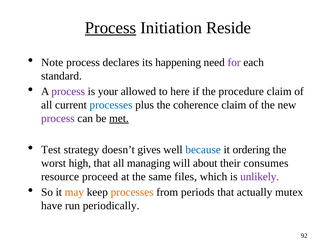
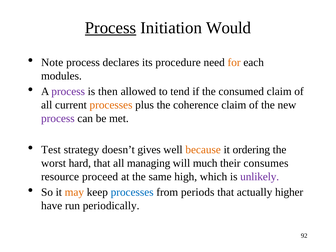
Reside: Reside -> Would
happening: happening -> procedure
for colour: purple -> orange
standard: standard -> modules
your: your -> then
here: here -> tend
procedure: procedure -> consumed
processes at (111, 105) colour: blue -> orange
met underline: present -> none
because colour: blue -> orange
high: high -> hard
about: about -> much
files: files -> high
processes at (132, 192) colour: orange -> blue
mutex: mutex -> higher
